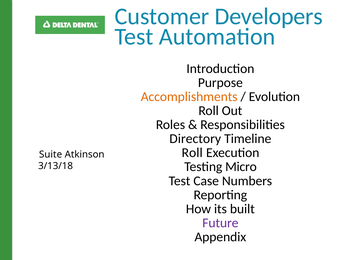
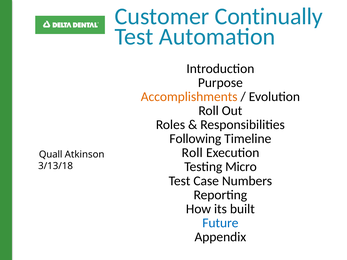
Developers: Developers -> Continually
Directory: Directory -> Following
Suite: Suite -> Quall
Future colour: purple -> blue
